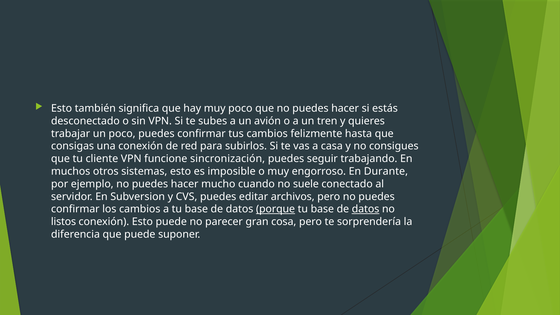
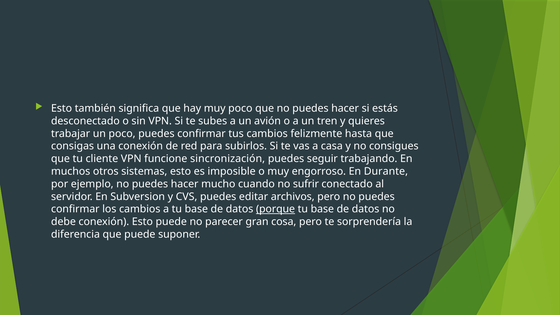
suele: suele -> sufrir
datos at (366, 209) underline: present -> none
listos: listos -> debe
